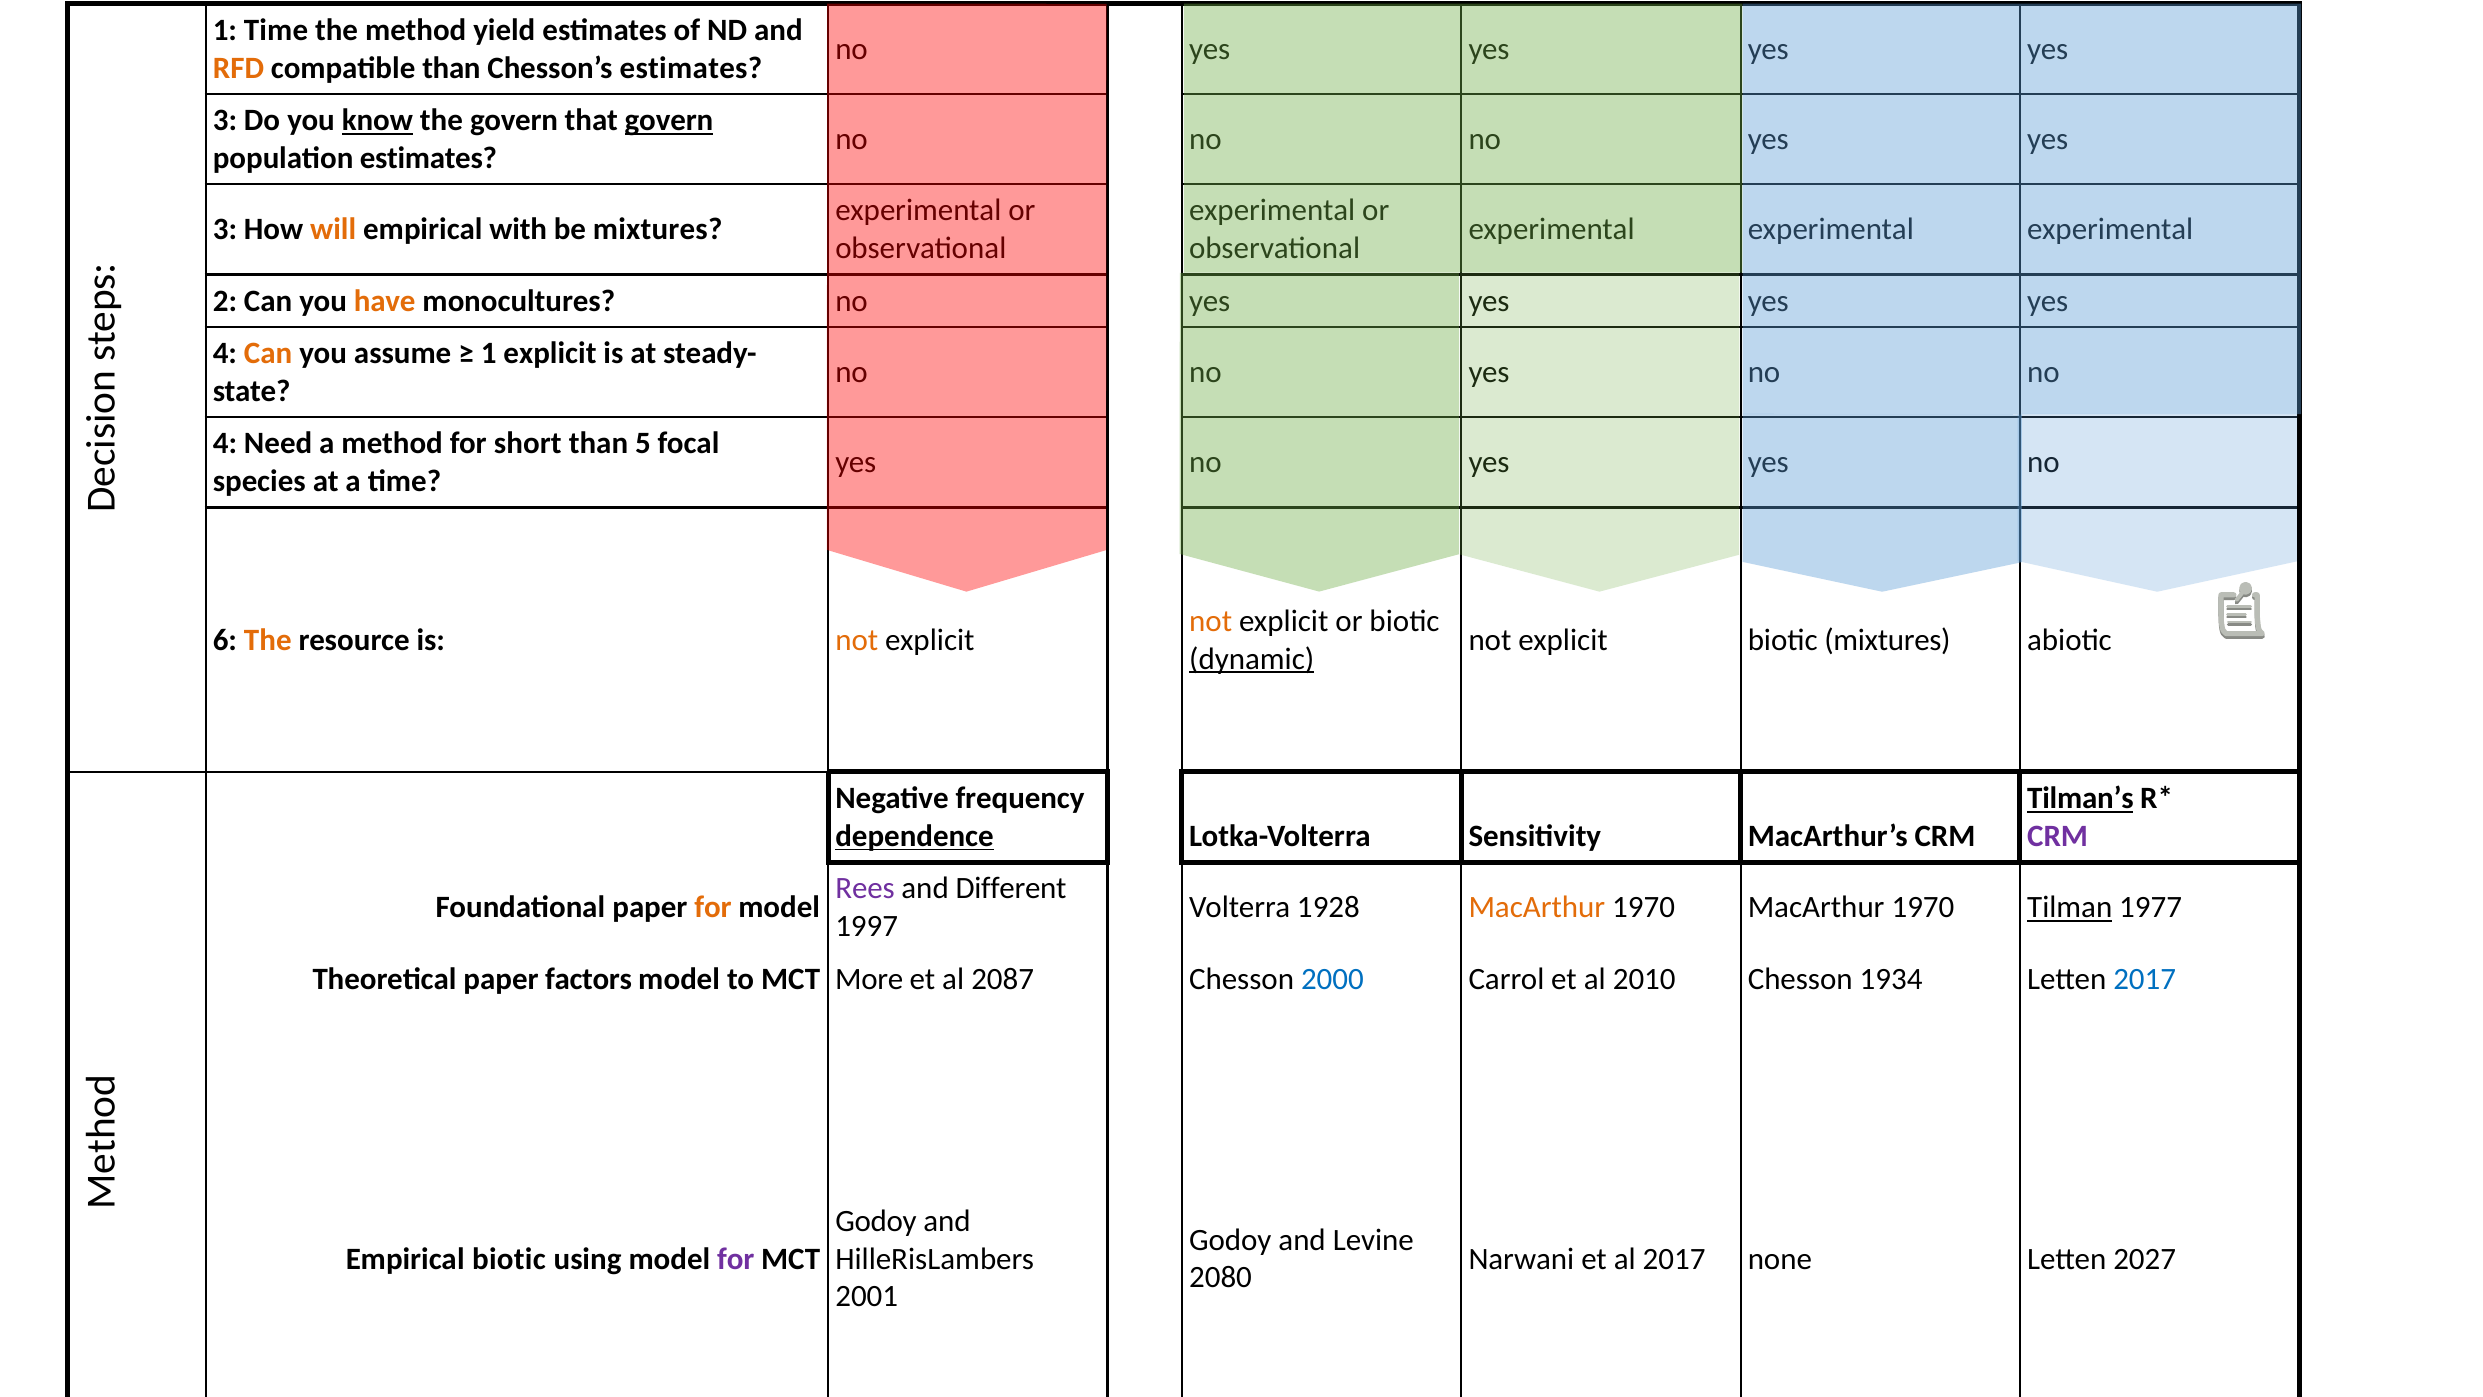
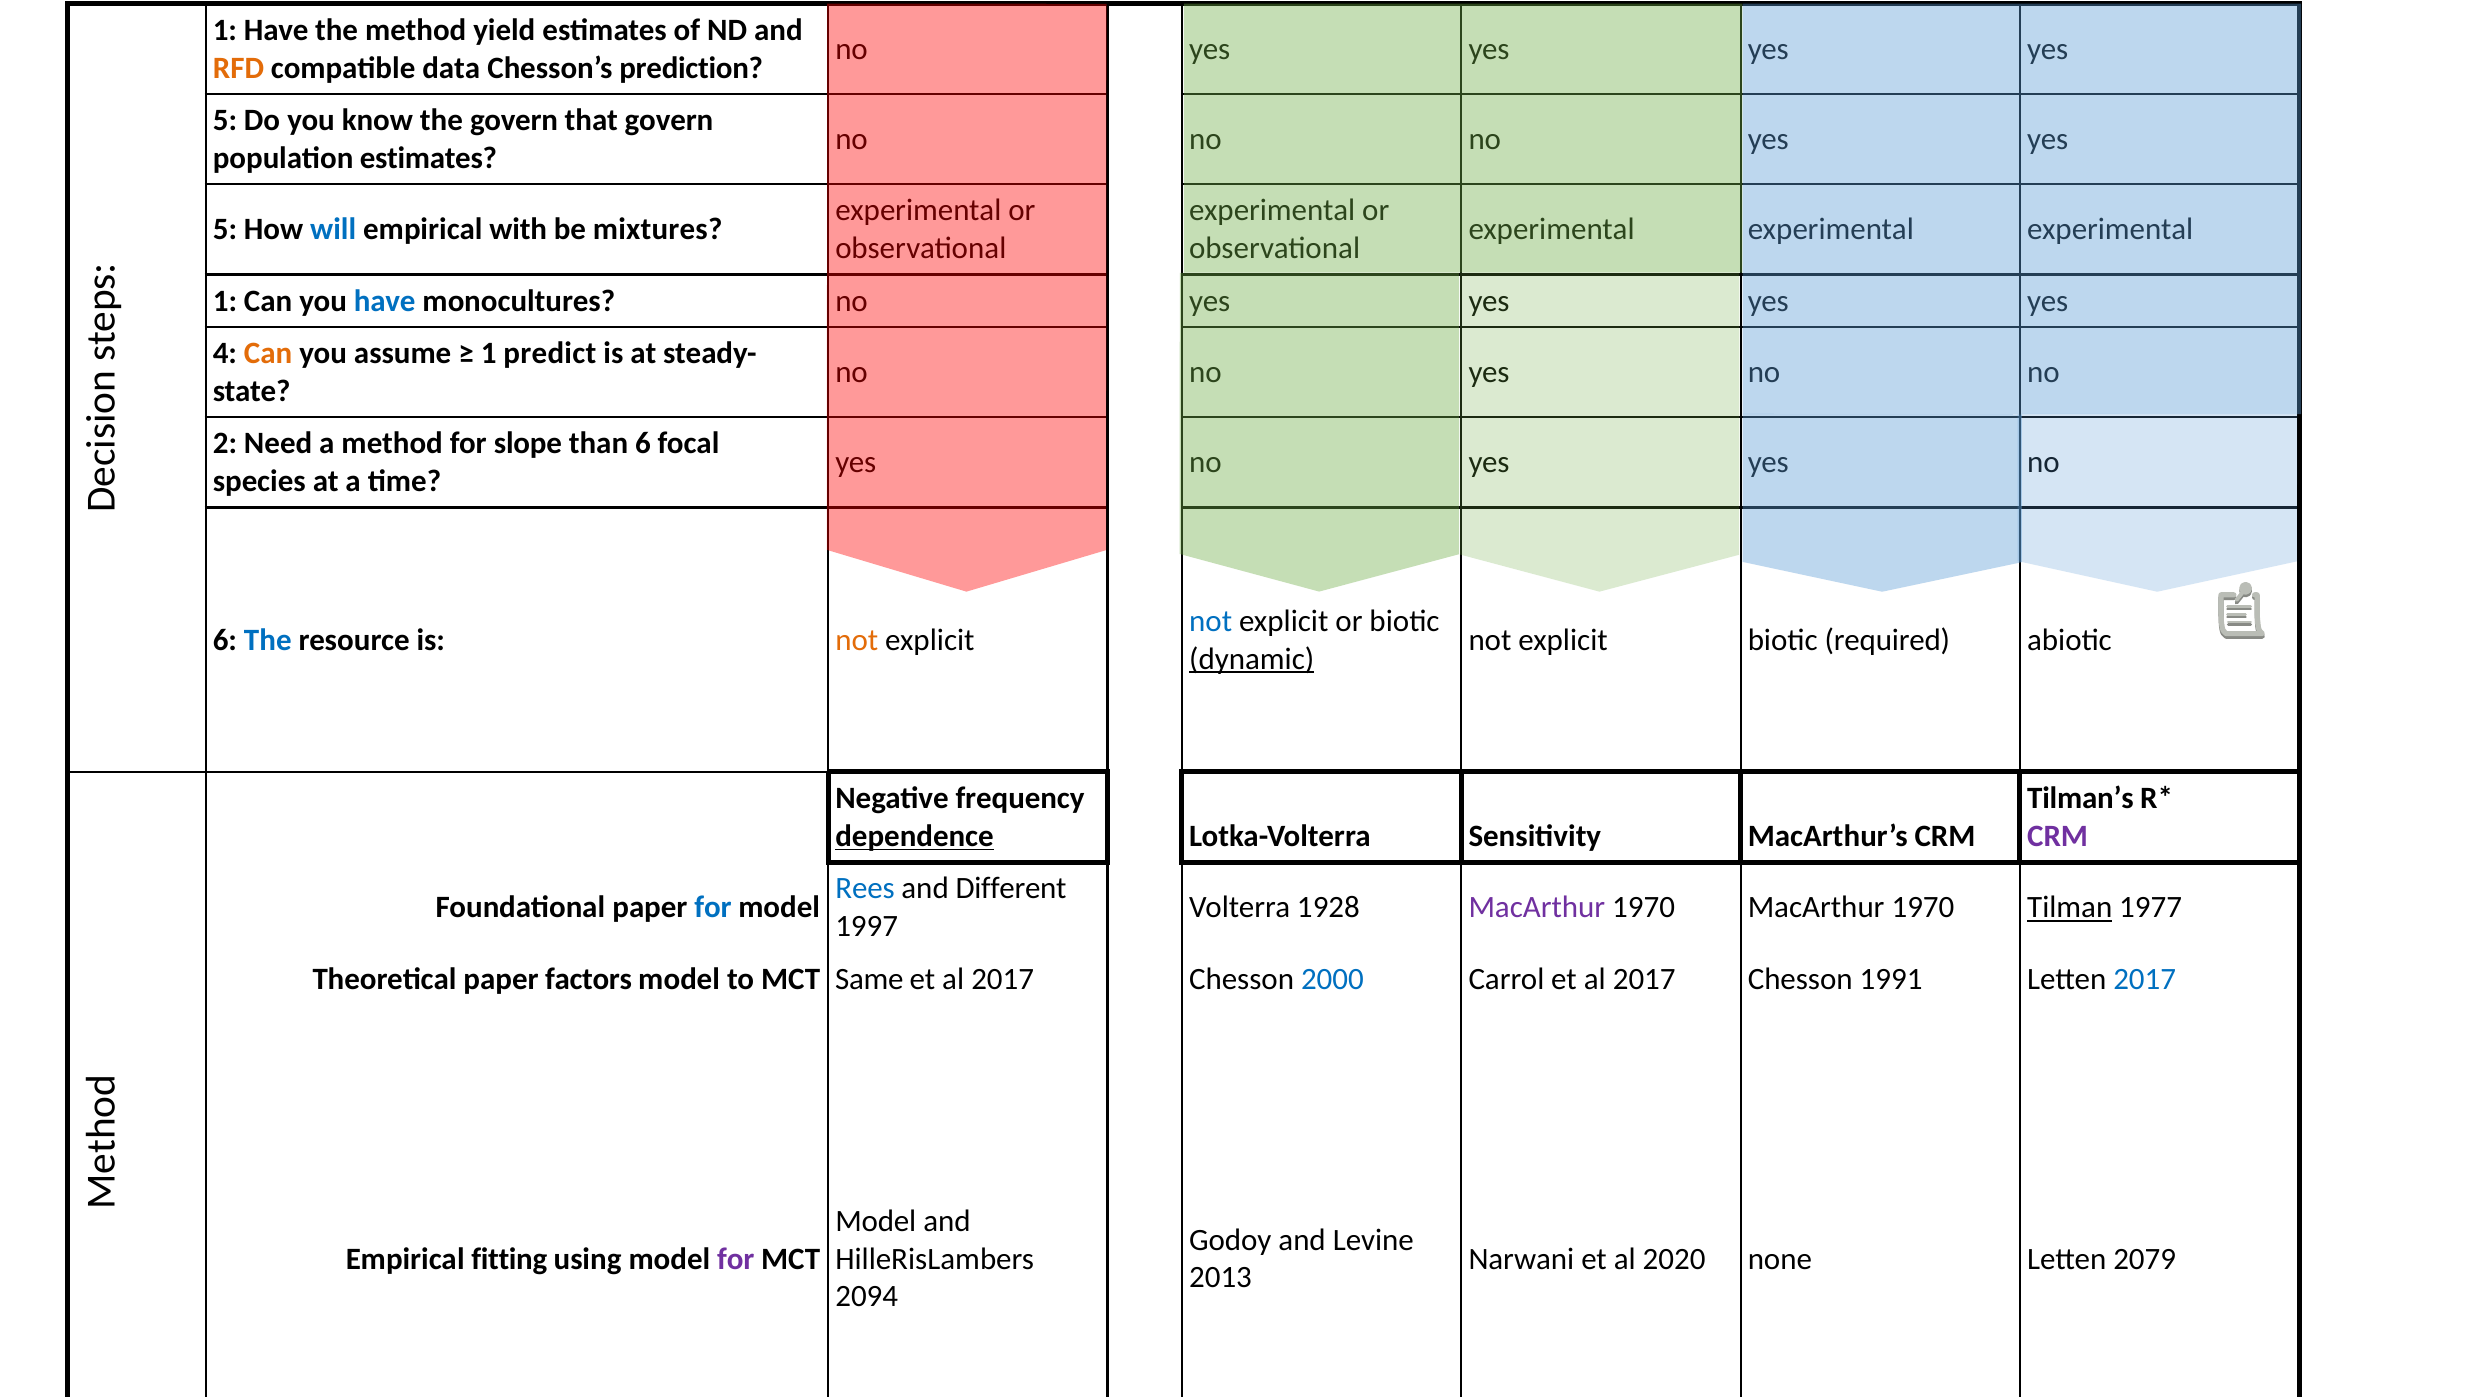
1 Time: Time -> Have
compatible than: than -> data
Chesson’s estimates: estimates -> prediction
3 at (225, 120): 3 -> 5
know underline: present -> none
govern at (669, 120) underline: present -> none
3 at (225, 230): 3 -> 5
will colour: orange -> blue
2 at (225, 301): 2 -> 1
have at (385, 301) colour: orange -> blue
1 explicit: explicit -> predict
4 at (225, 444): 4 -> 2
for short: short -> slope
than 5: 5 -> 6
not at (1211, 621) colour: orange -> blue
The at (268, 640) colour: orange -> blue
biotic mixtures: mixtures -> required
Tilman’s underline: present -> none
Rees colour: purple -> blue
for at (713, 907) colour: orange -> blue
MacArthur at (1537, 907) colour: orange -> purple
More: More -> Same
2087 at (1003, 979): 2087 -> 2017
Carrol et al 2010: 2010 -> 2017
1934: 1934 -> 1991
Godoy at (876, 1221): Godoy -> Model
Empirical biotic: biotic -> fitting
al 2017: 2017 -> 2020
2027: 2027 -> 2079
2080: 2080 -> 2013
2001: 2001 -> 2094
